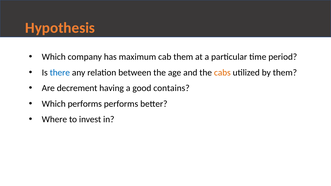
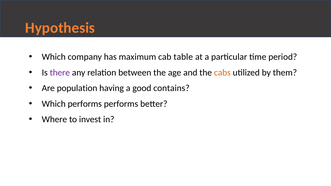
cab them: them -> table
there colour: blue -> purple
decrement: decrement -> population
